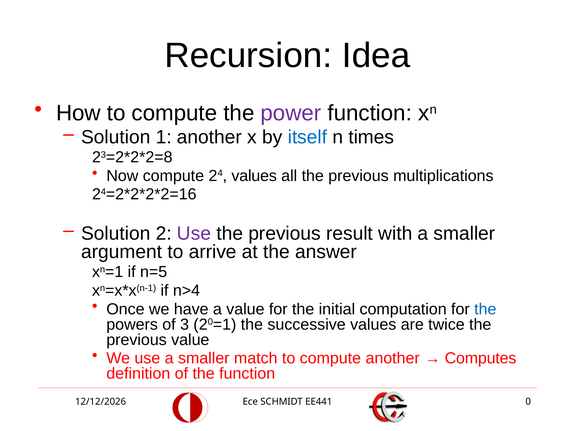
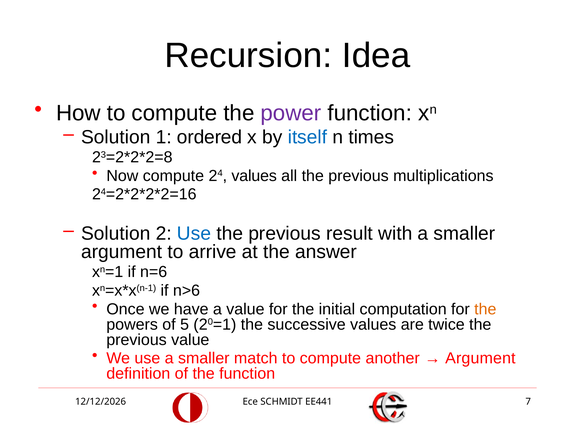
1 another: another -> ordered
Use at (194, 234) colour: purple -> blue
n=5: n=5 -> n=6
n>4: n>4 -> n>6
the at (485, 309) colour: blue -> orange
3: 3 -> 5
Computes at (481, 358): Computes -> Argument
0: 0 -> 7
